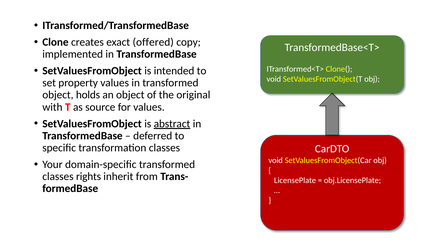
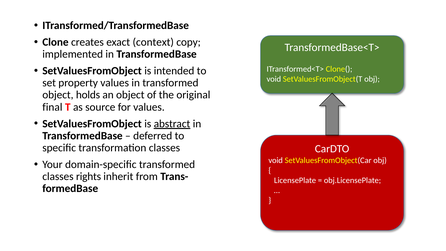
offered: offered -> context
with: with -> final
